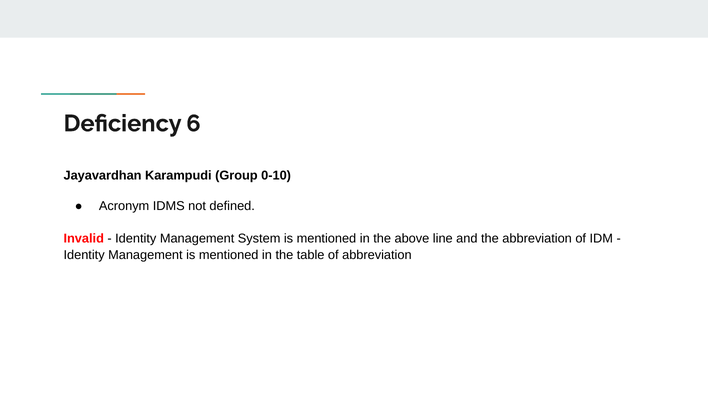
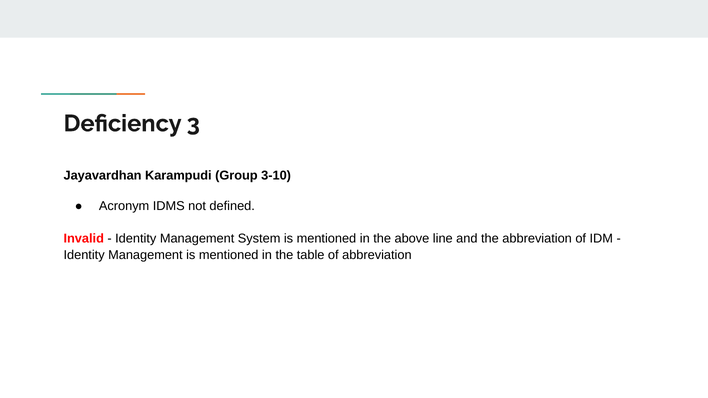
6: 6 -> 3
0-10: 0-10 -> 3-10
